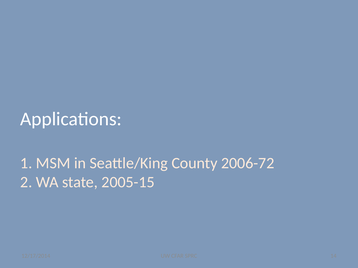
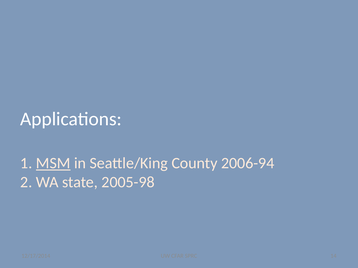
MSM underline: none -> present
2006-72: 2006-72 -> 2006-94
2005-15: 2005-15 -> 2005-98
